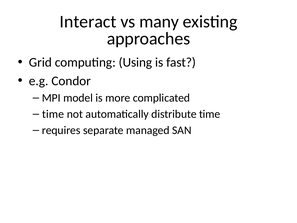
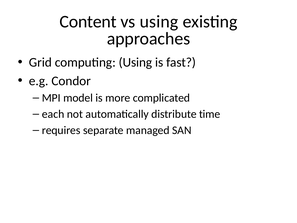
Interact: Interact -> Content
vs many: many -> using
time at (53, 114): time -> each
